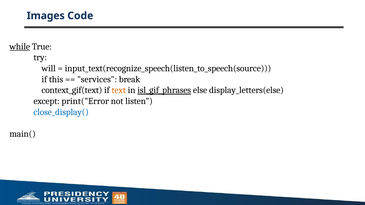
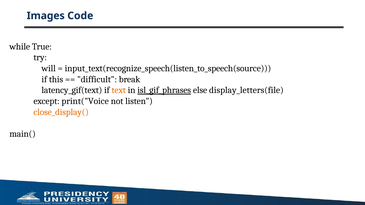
while underline: present -> none
services: services -> difficult
context_gif(text: context_gif(text -> latency_gif(text
display_letters(else: display_letters(else -> display_letters(file
print("Error: print("Error -> print("Voice
close_display( colour: blue -> orange
